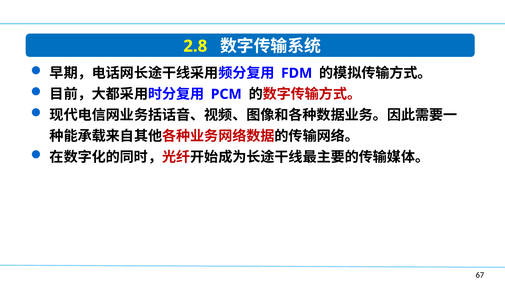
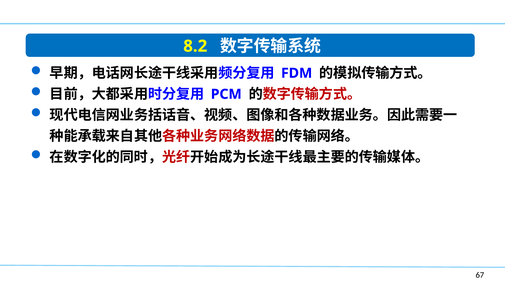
2.8: 2.8 -> 8.2
